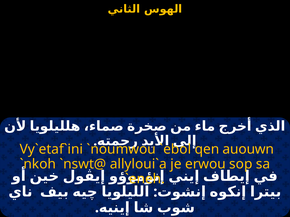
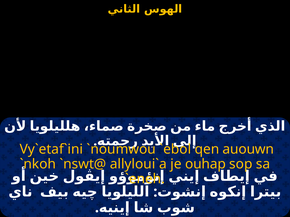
erwou: erwou -> ouhap
